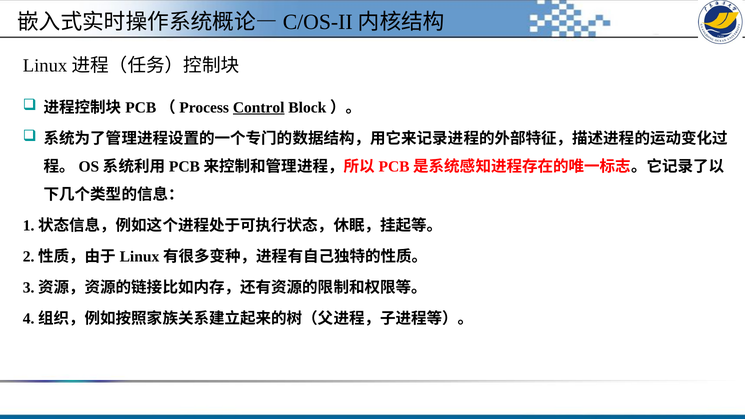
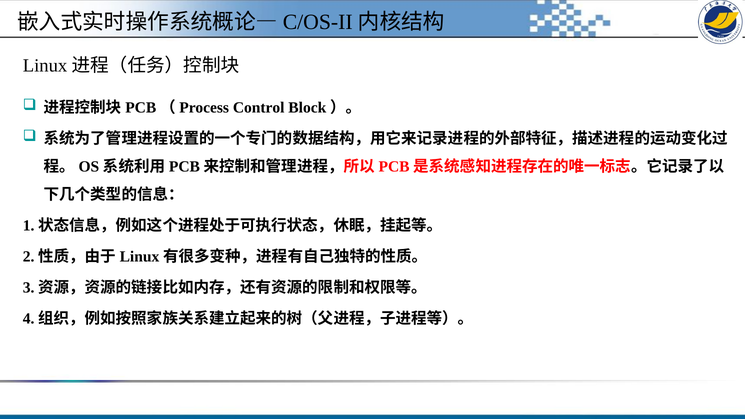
Control underline: present -> none
